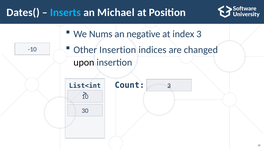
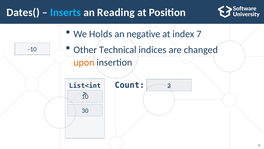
Michael: Michael -> Reading
Nums: Nums -> Holds
index 3: 3 -> 7
Other Insertion: Insertion -> Technical
upon colour: black -> orange
